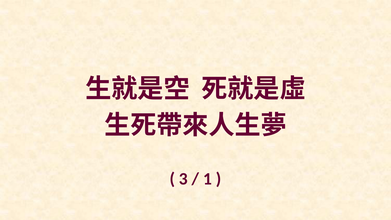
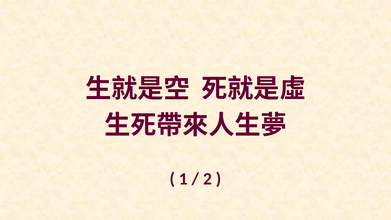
3: 3 -> 1
1: 1 -> 2
